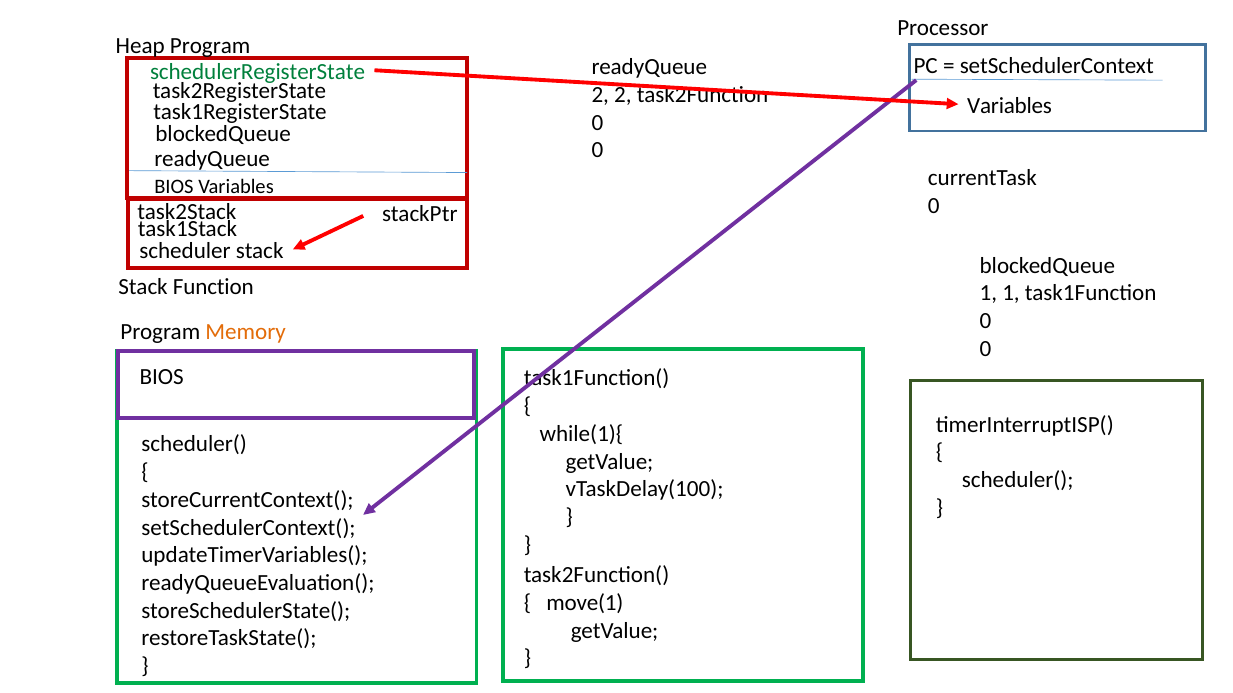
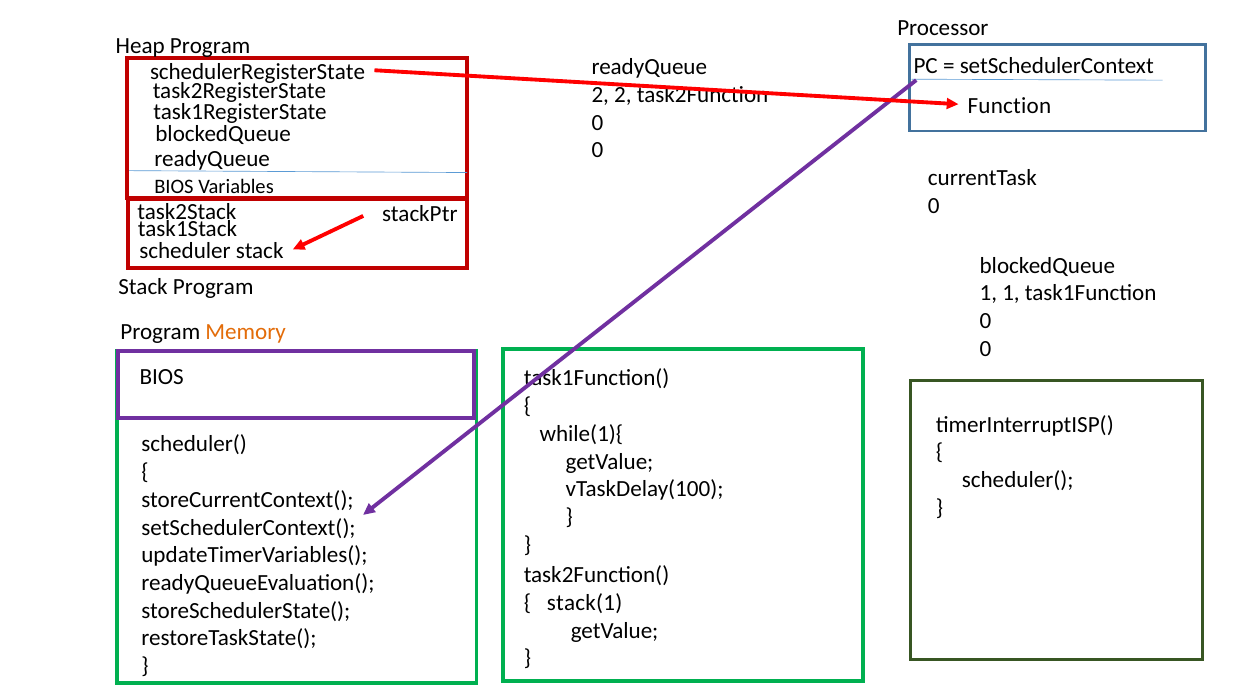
schedulerRegisterState colour: green -> black
Variables at (1010, 106): Variables -> Function
Stack Function: Function -> Program
move(1: move(1 -> stack(1
